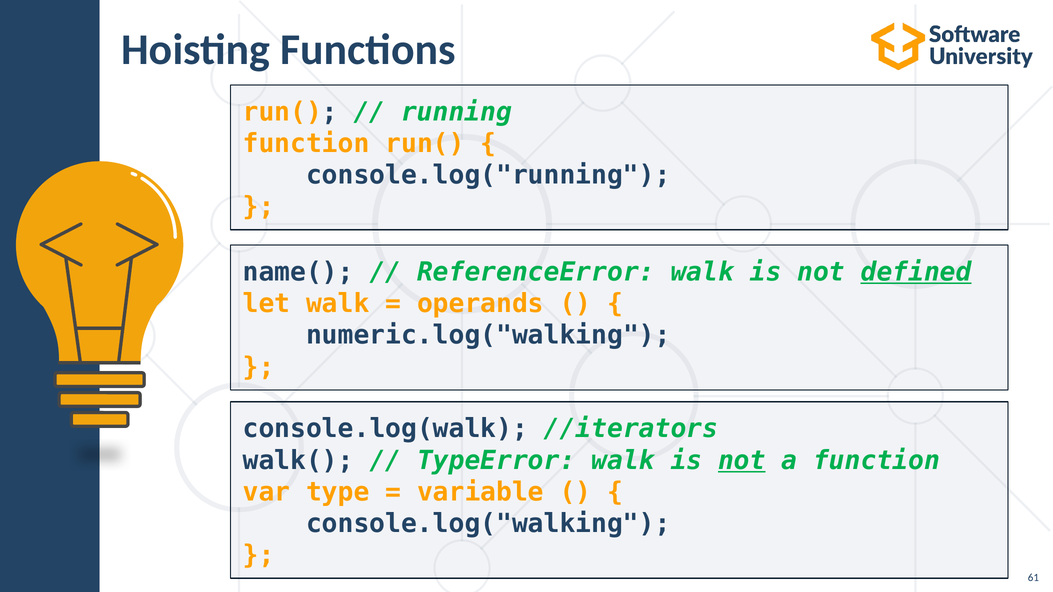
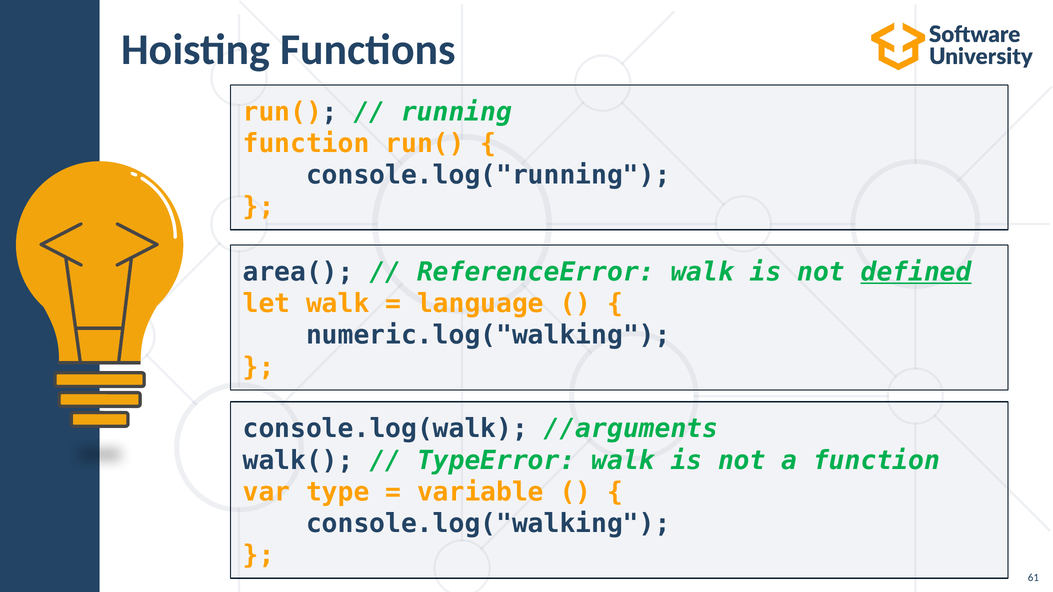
name(: name( -> area(
operands: operands -> language
//iterators: //iterators -> //arguments
not at (742, 461) underline: present -> none
